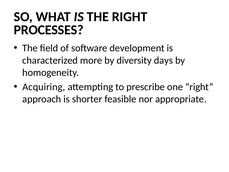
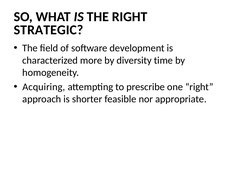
PROCESSES: PROCESSES -> STRATEGIC
days: days -> time
